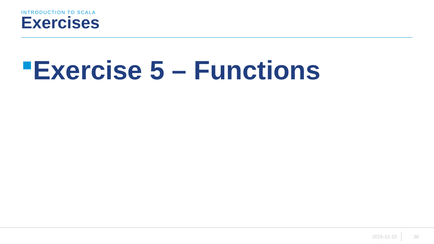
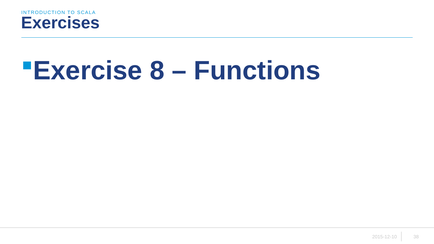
5: 5 -> 8
